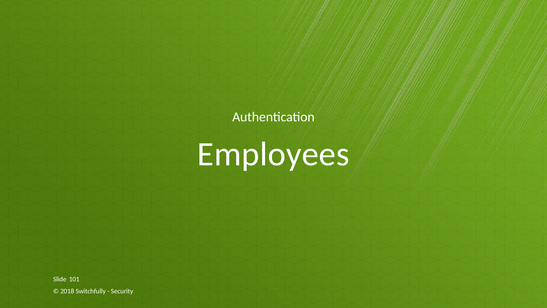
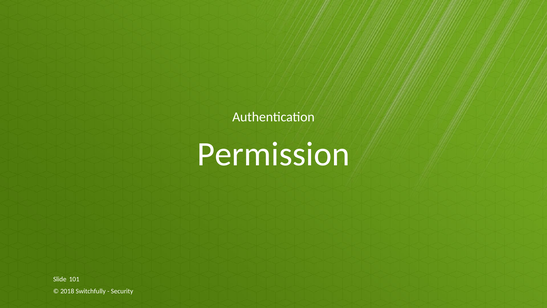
Employees: Employees -> Permission
